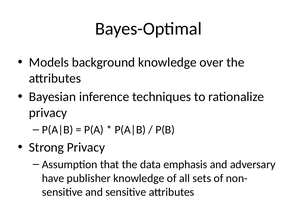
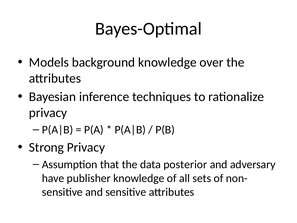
emphasis: emphasis -> posterior
